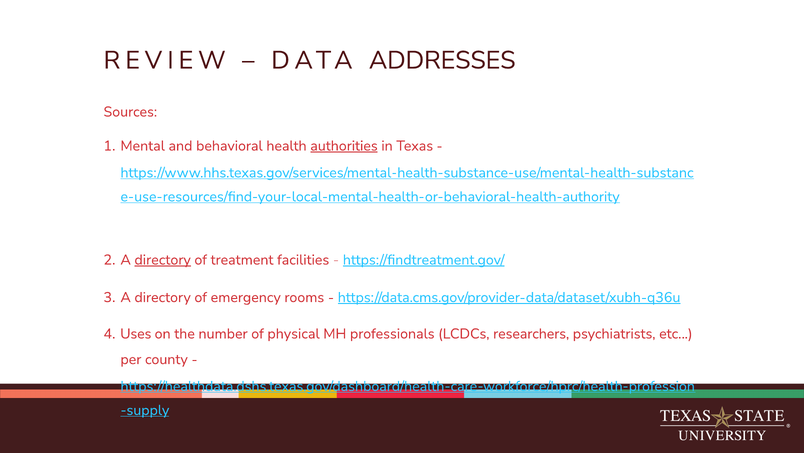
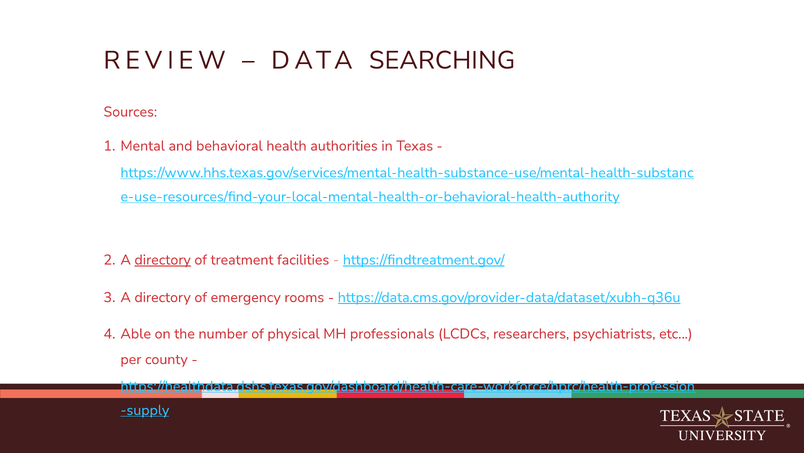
ADDRESSES: ADDRESSES -> SEARCHING
authorities underline: present -> none
Uses: Uses -> Able
